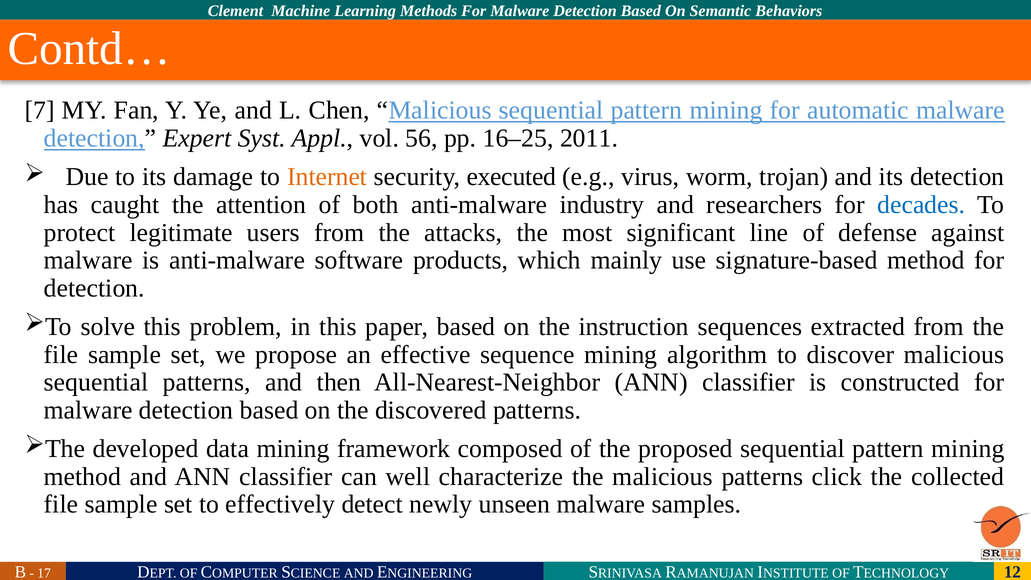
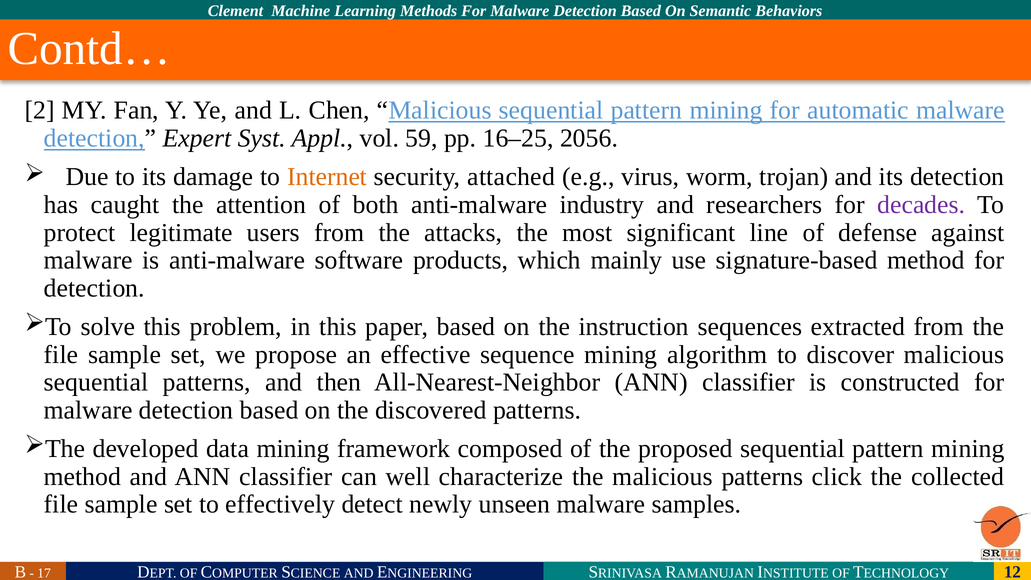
7: 7 -> 2
56: 56 -> 59
2011: 2011 -> 2056
executed: executed -> attached
decades colour: blue -> purple
